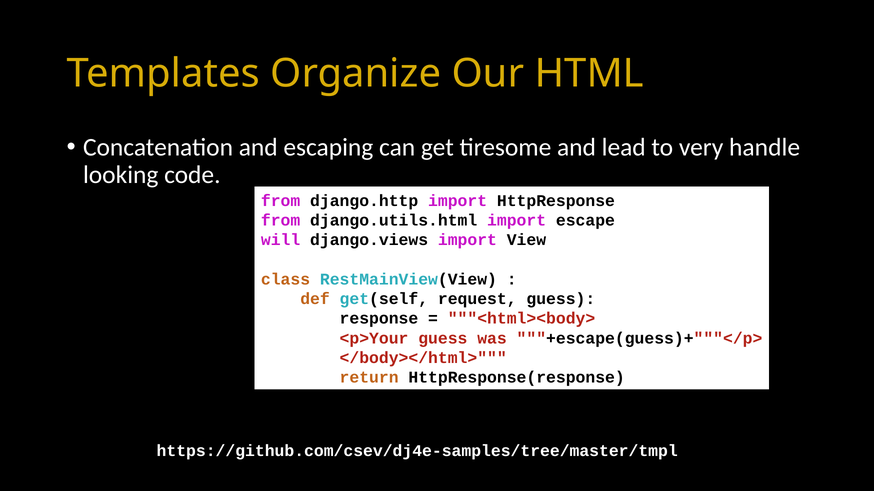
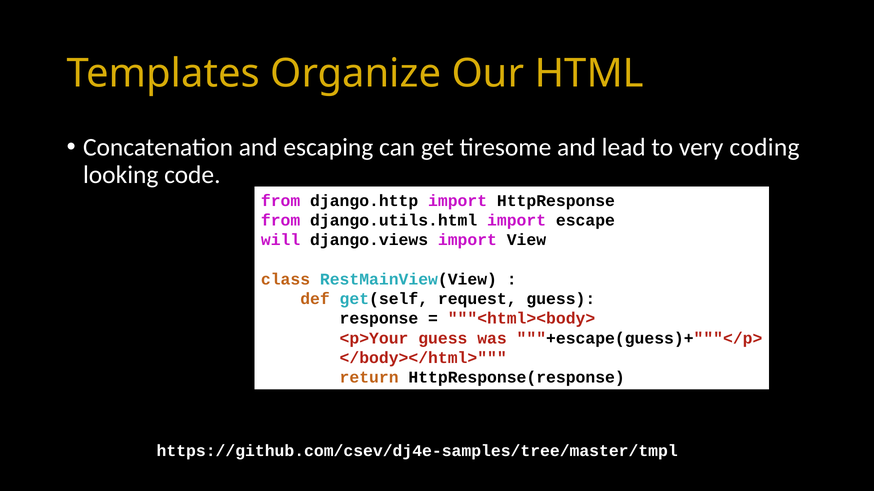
handle: handle -> coding
